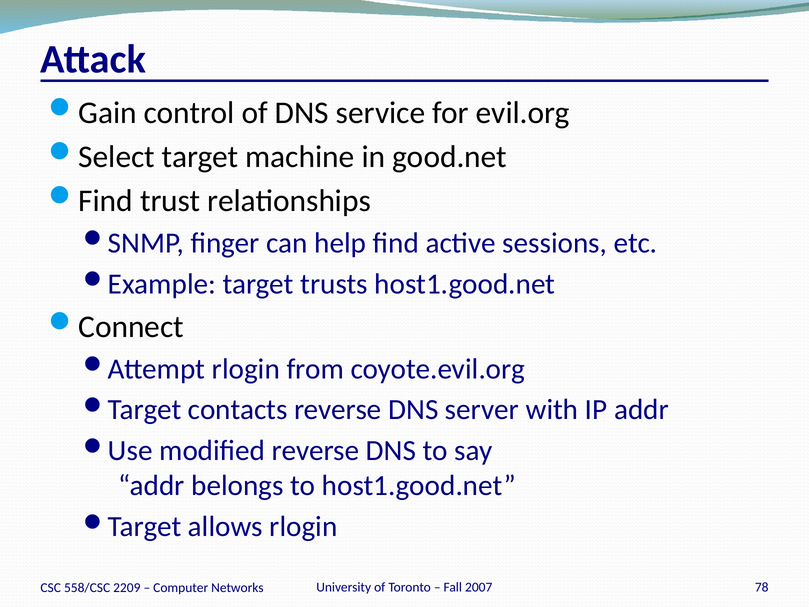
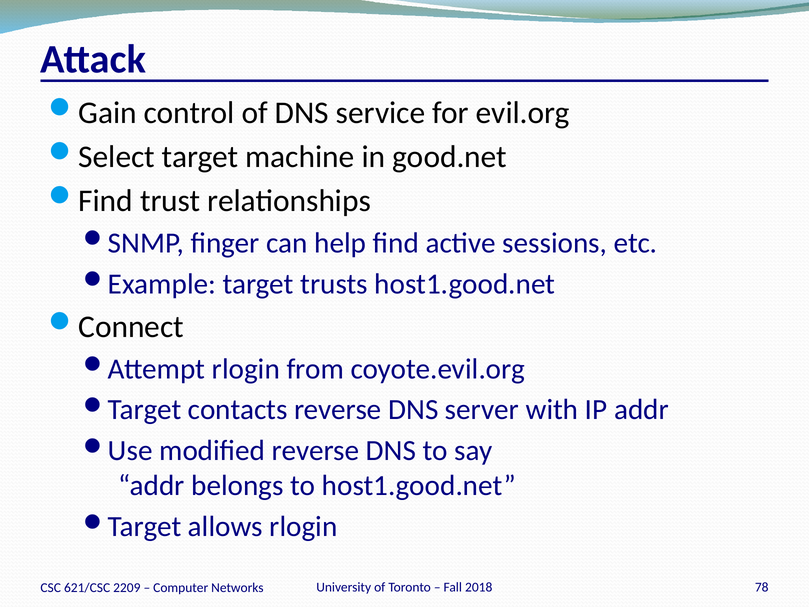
2007: 2007 -> 2018
558/CSC: 558/CSC -> 621/CSC
